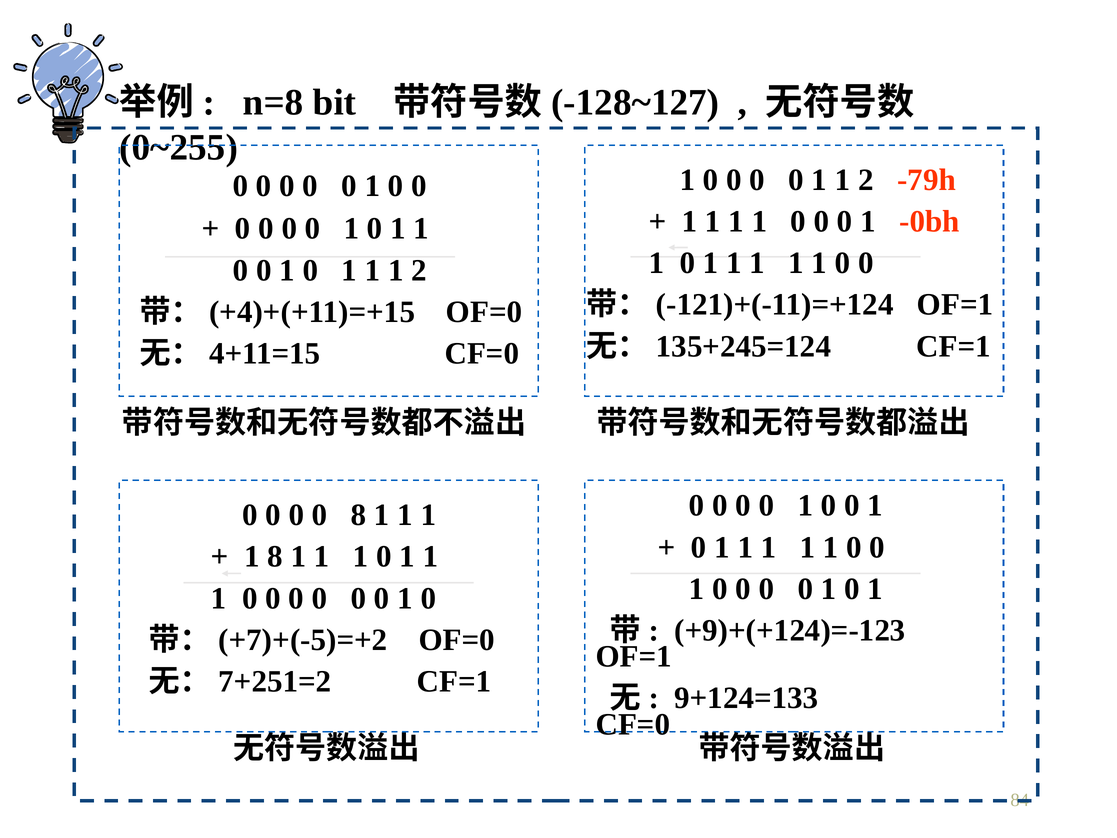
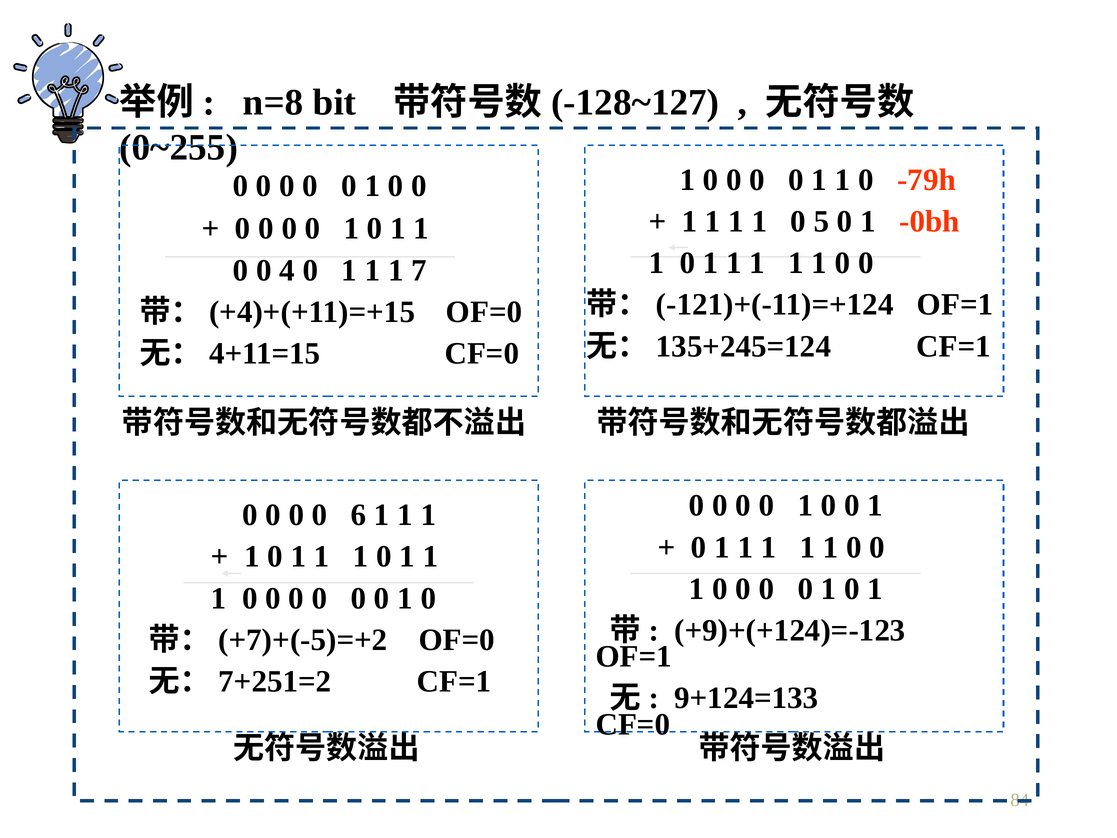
2 at (866, 180): 2 -> 0
0 at (821, 221): 0 -> 5
1 at (287, 270): 1 -> 4
1 1 1 2: 2 -> 7
0 8: 8 -> 6
8 at (275, 556): 8 -> 0
